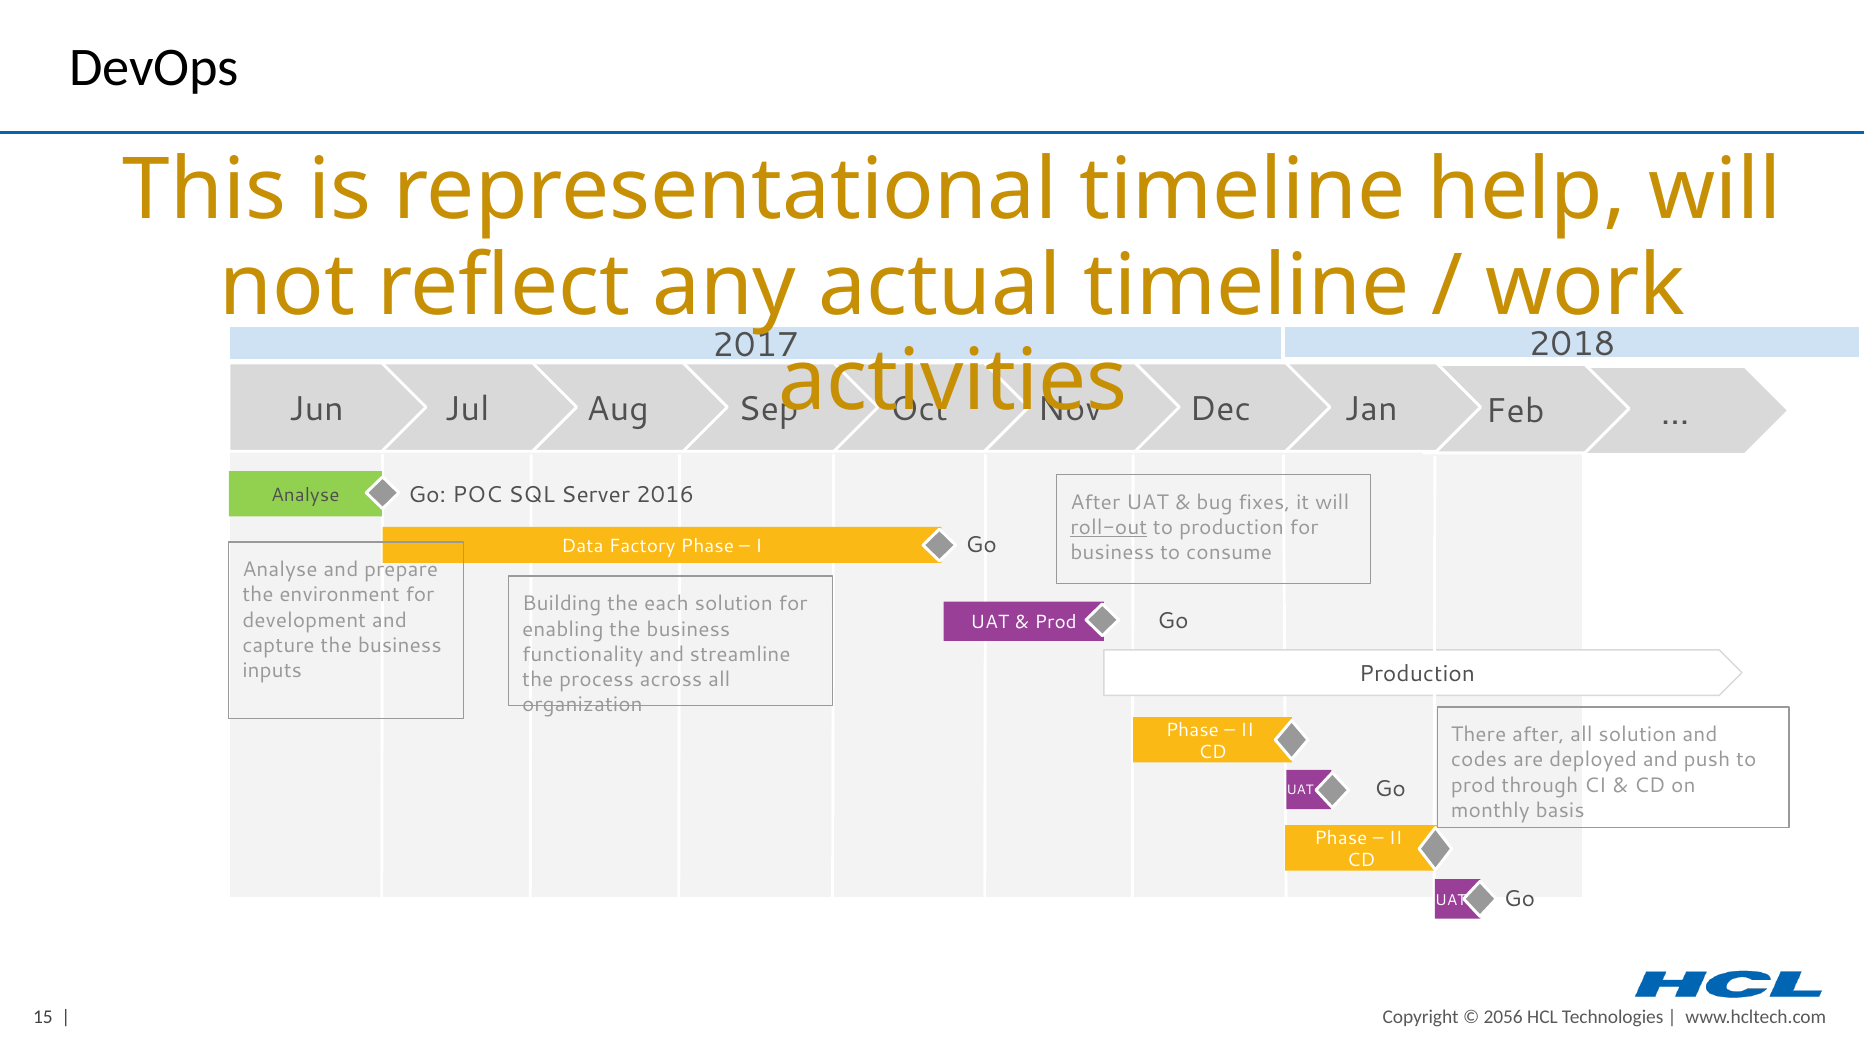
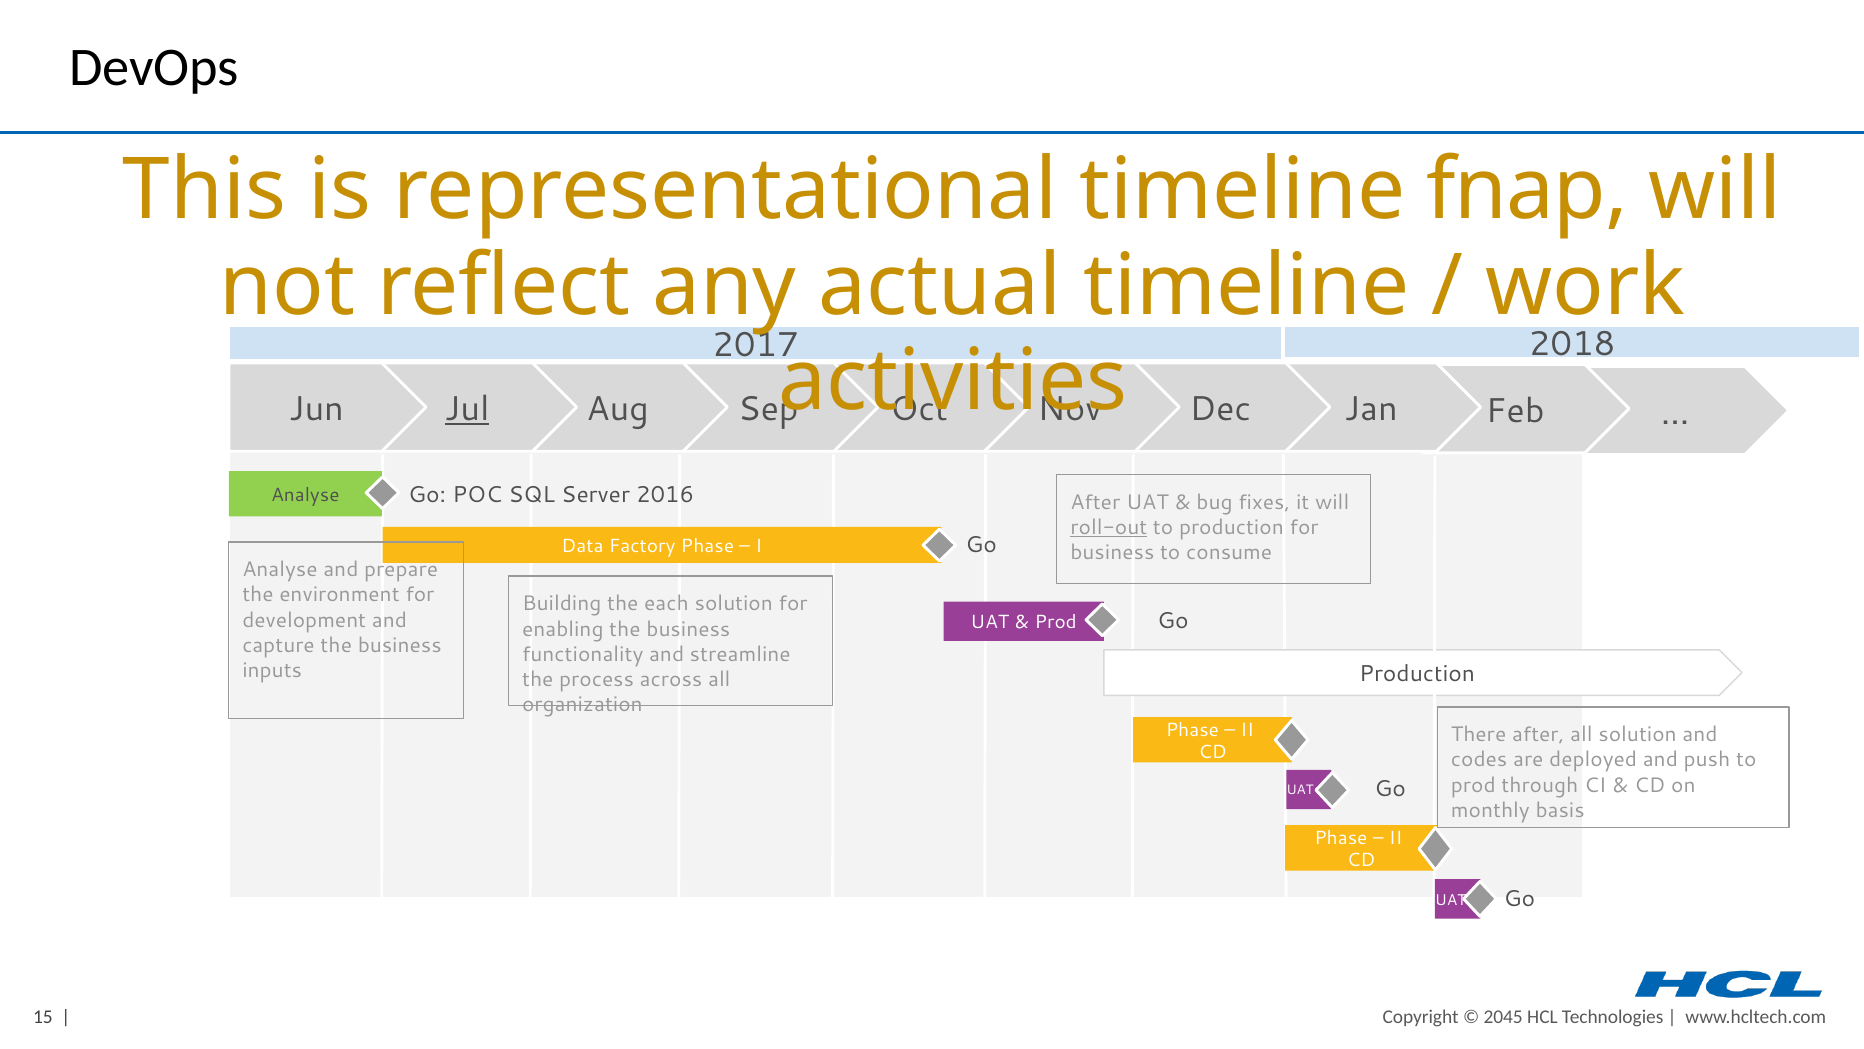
help: help -> fnap
Jul underline: none -> present
2056: 2056 -> 2045
